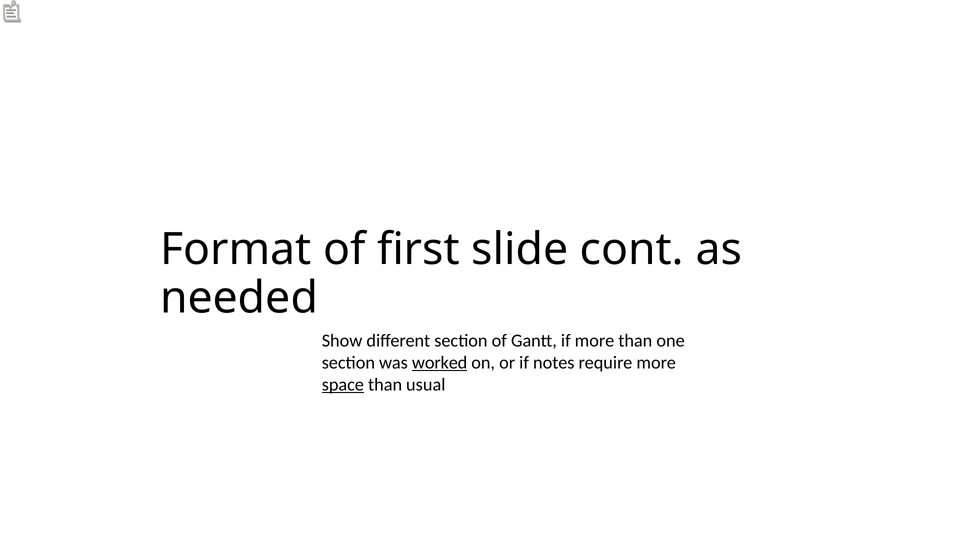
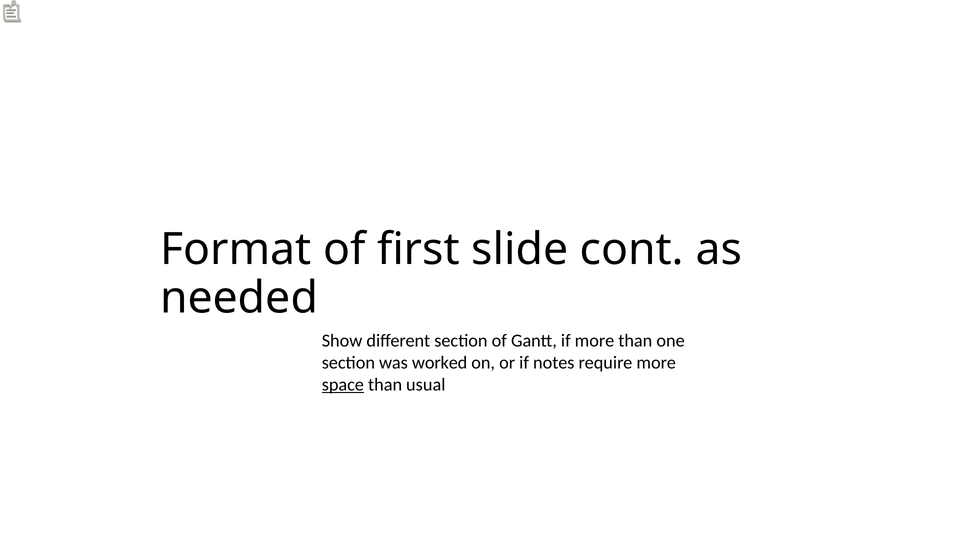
worked underline: present -> none
